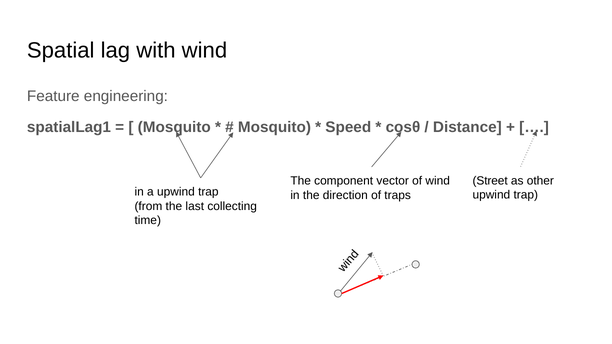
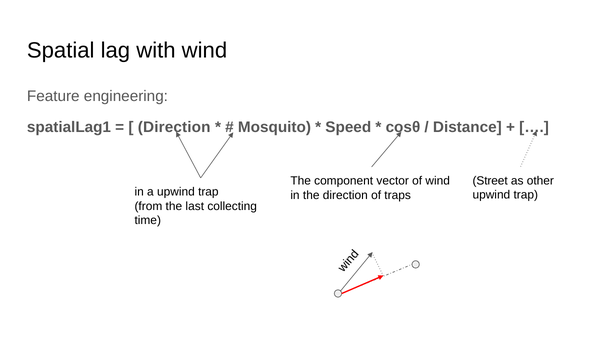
Mosquito at (174, 128): Mosquito -> Direction
